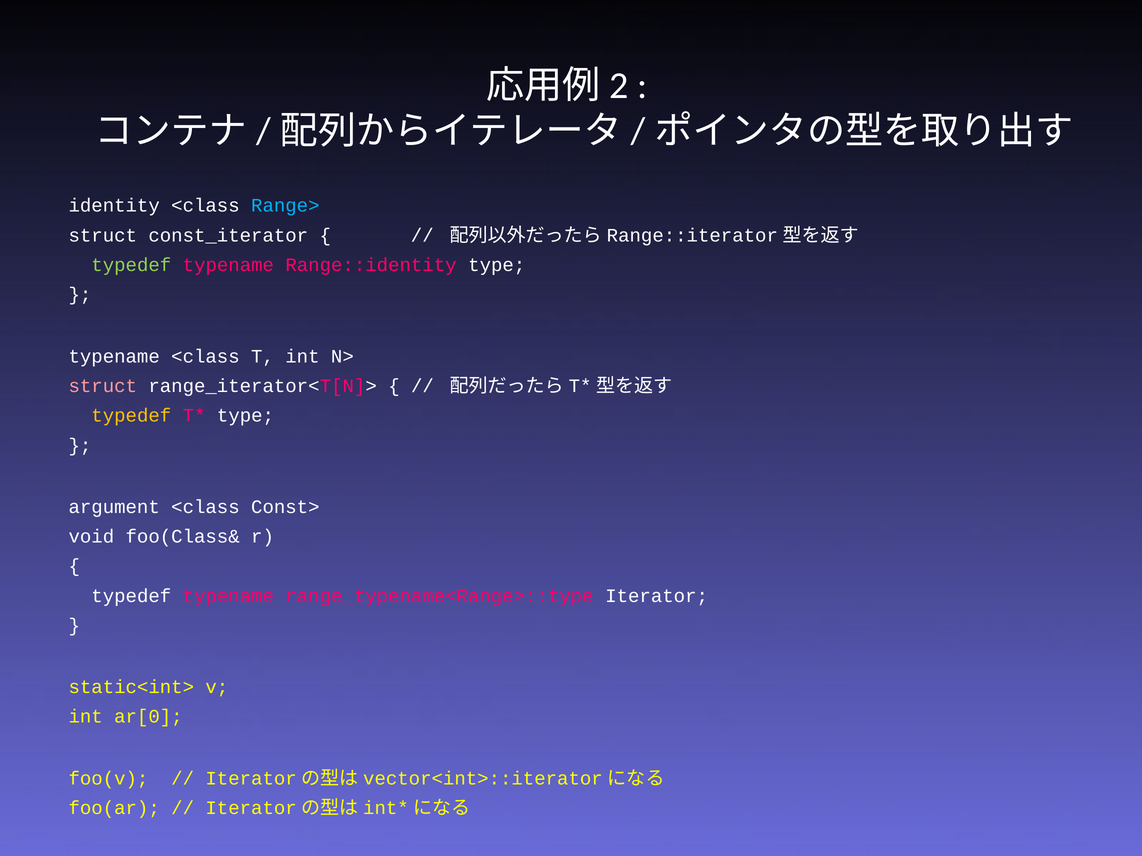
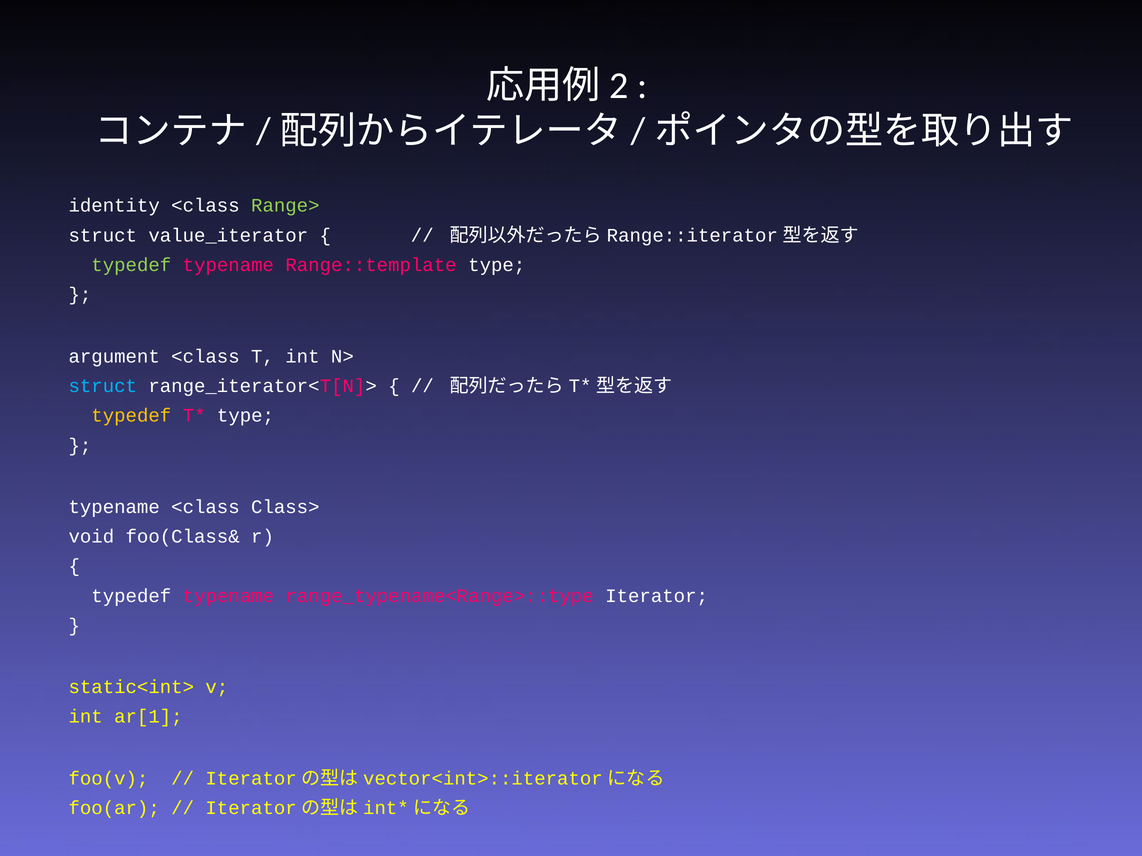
Range> colour: light blue -> light green
const_iterator: const_iterator -> value_iterator
Range::identity: Range::identity -> Range::template
typename at (114, 356): typename -> argument
struct at (103, 386) colour: pink -> light blue
argument at (114, 507): argument -> typename
Const>: Const> -> Class>
ar[0: ar[0 -> ar[1
